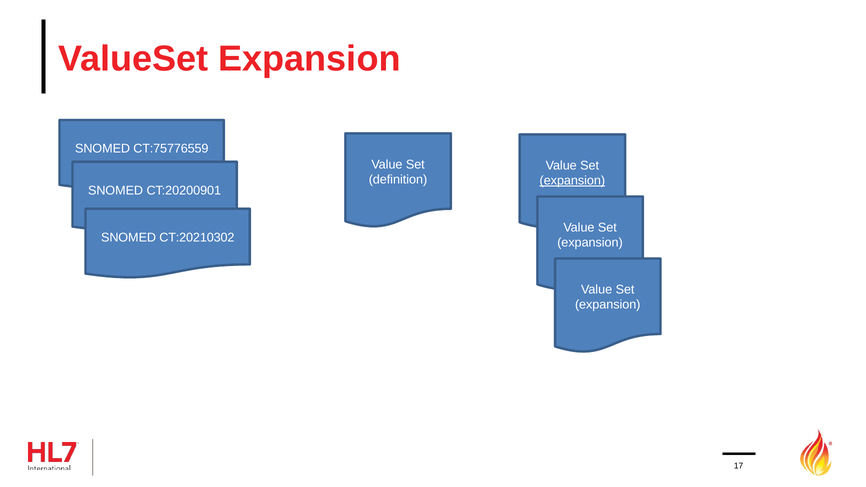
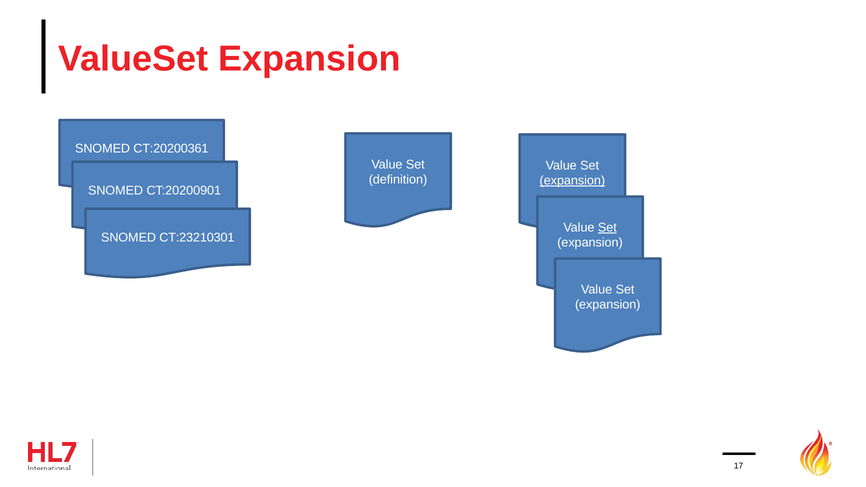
CT:75776559: CT:75776559 -> CT:20200361
Set at (607, 228) underline: none -> present
CT:20210302: CT:20210302 -> CT:23210301
